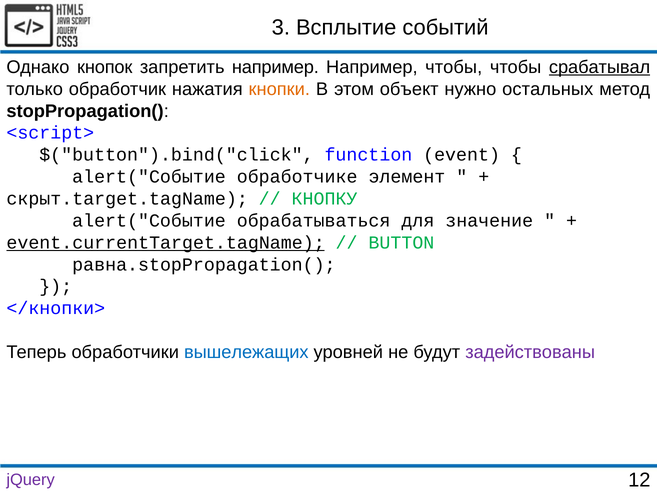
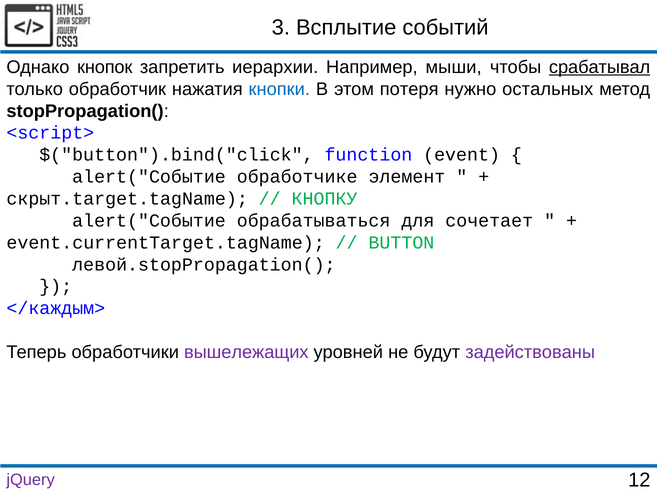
запретить например: например -> иерархии
Например чтобы: чтобы -> мыши
кнопки colour: orange -> blue
объект: объект -> потеря
значение: значение -> сочетает
event.currentTarget.tagName underline: present -> none
равна.stopPropagation(: равна.stopPropagation( -> левой.stopPropagation(
</кнопки>: </кнопки> -> </каждым>
вышележащих colour: blue -> purple
